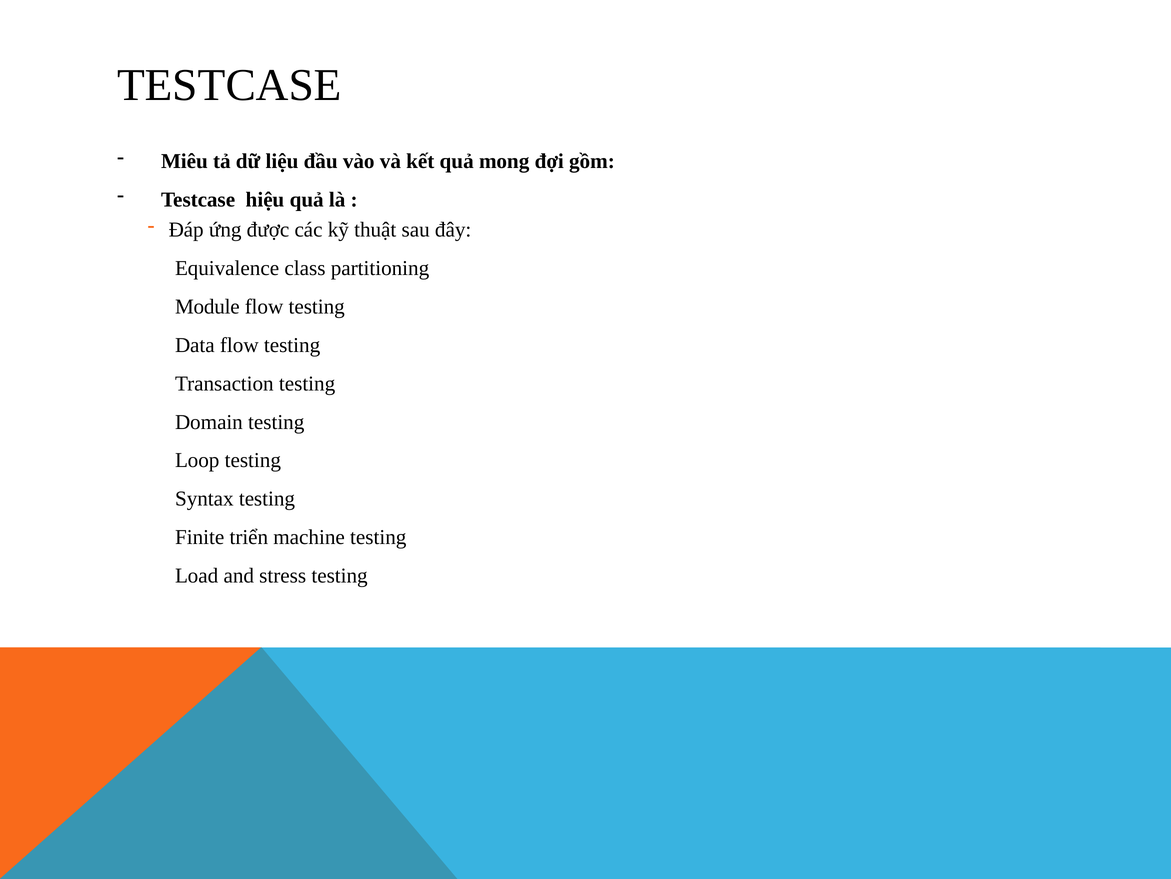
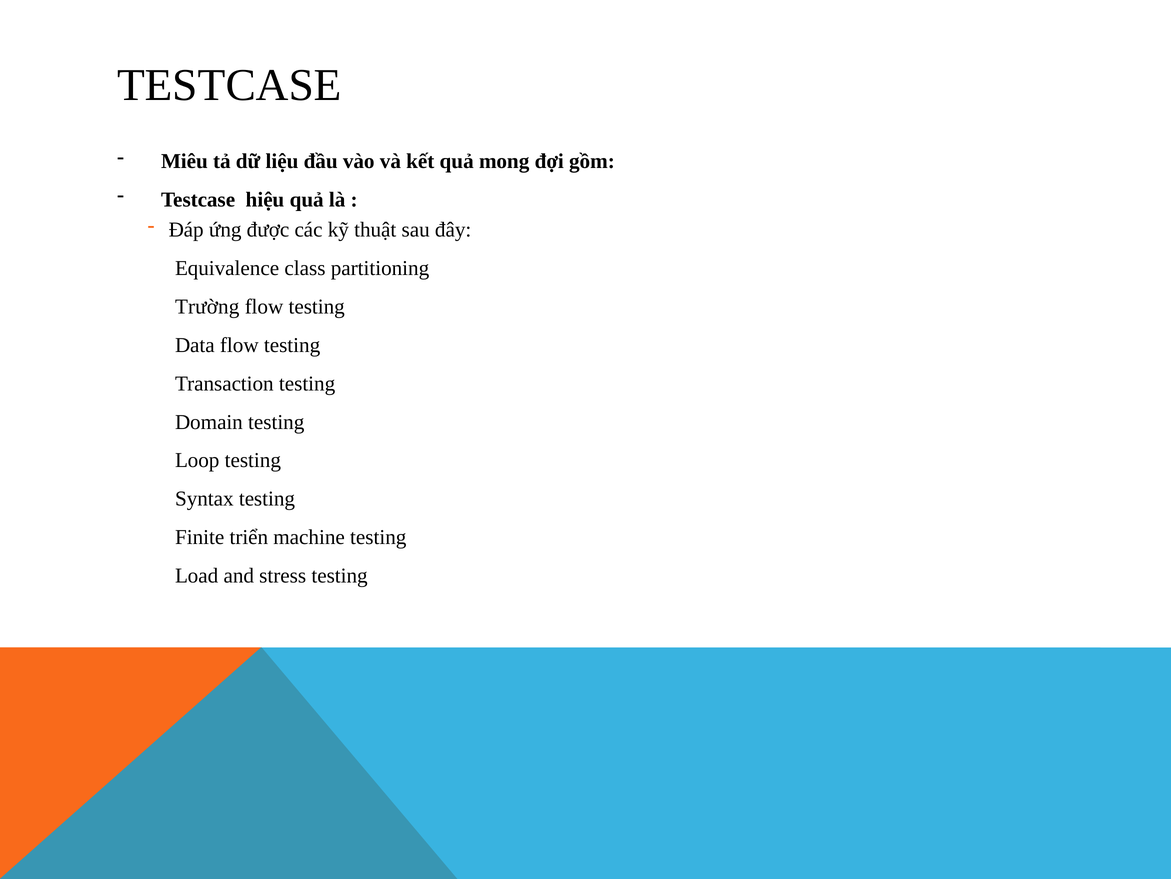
Module: Module -> Trường
